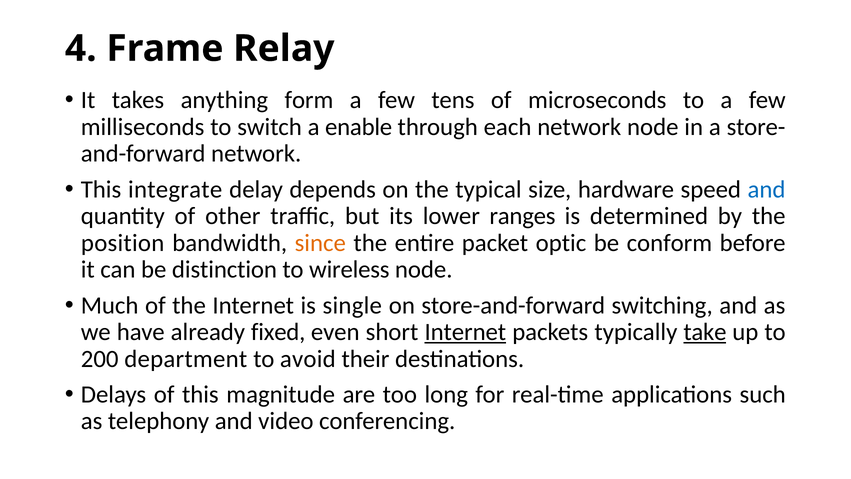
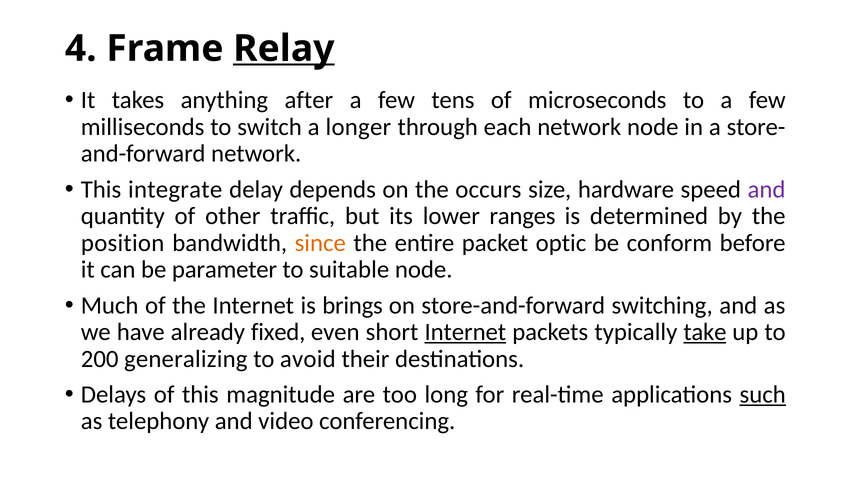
Relay underline: none -> present
form: form -> after
enable: enable -> longer
typical: typical -> occurs
and at (767, 189) colour: blue -> purple
distinction: distinction -> parameter
wireless: wireless -> suitable
single: single -> brings
department: department -> generalizing
such underline: none -> present
